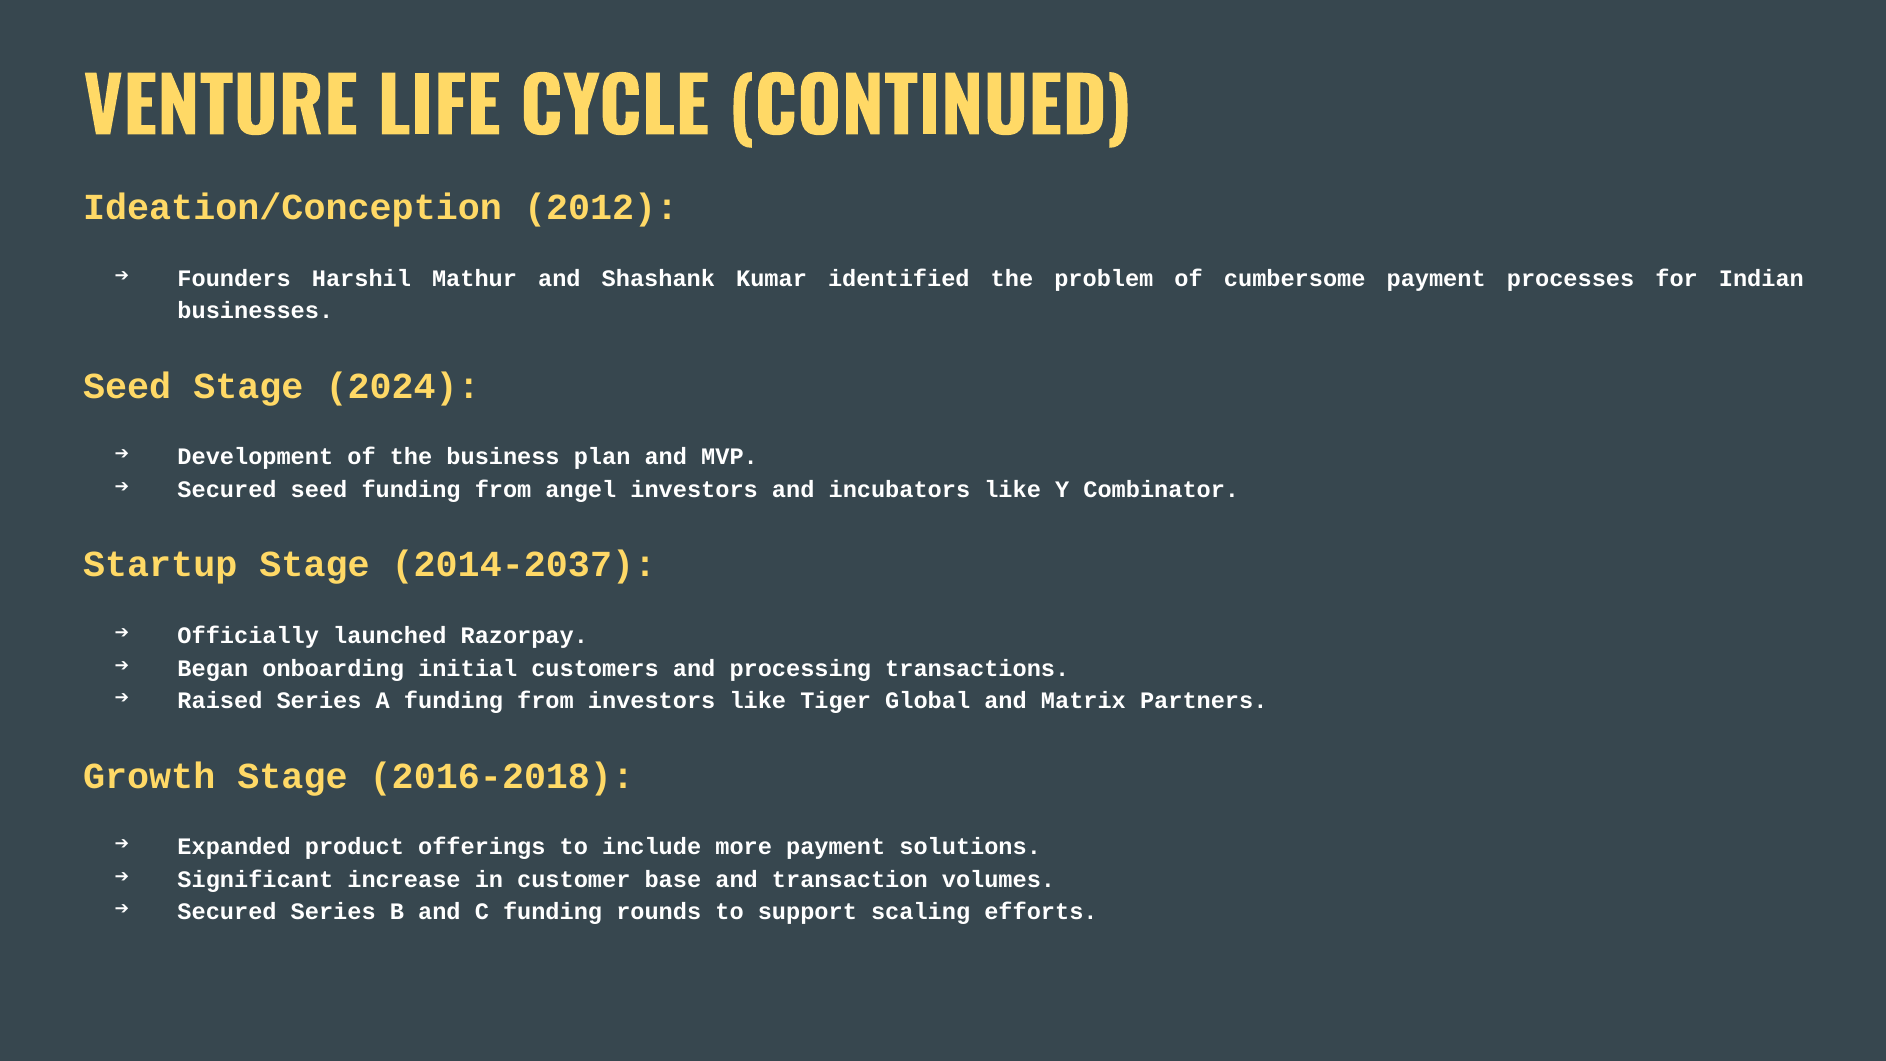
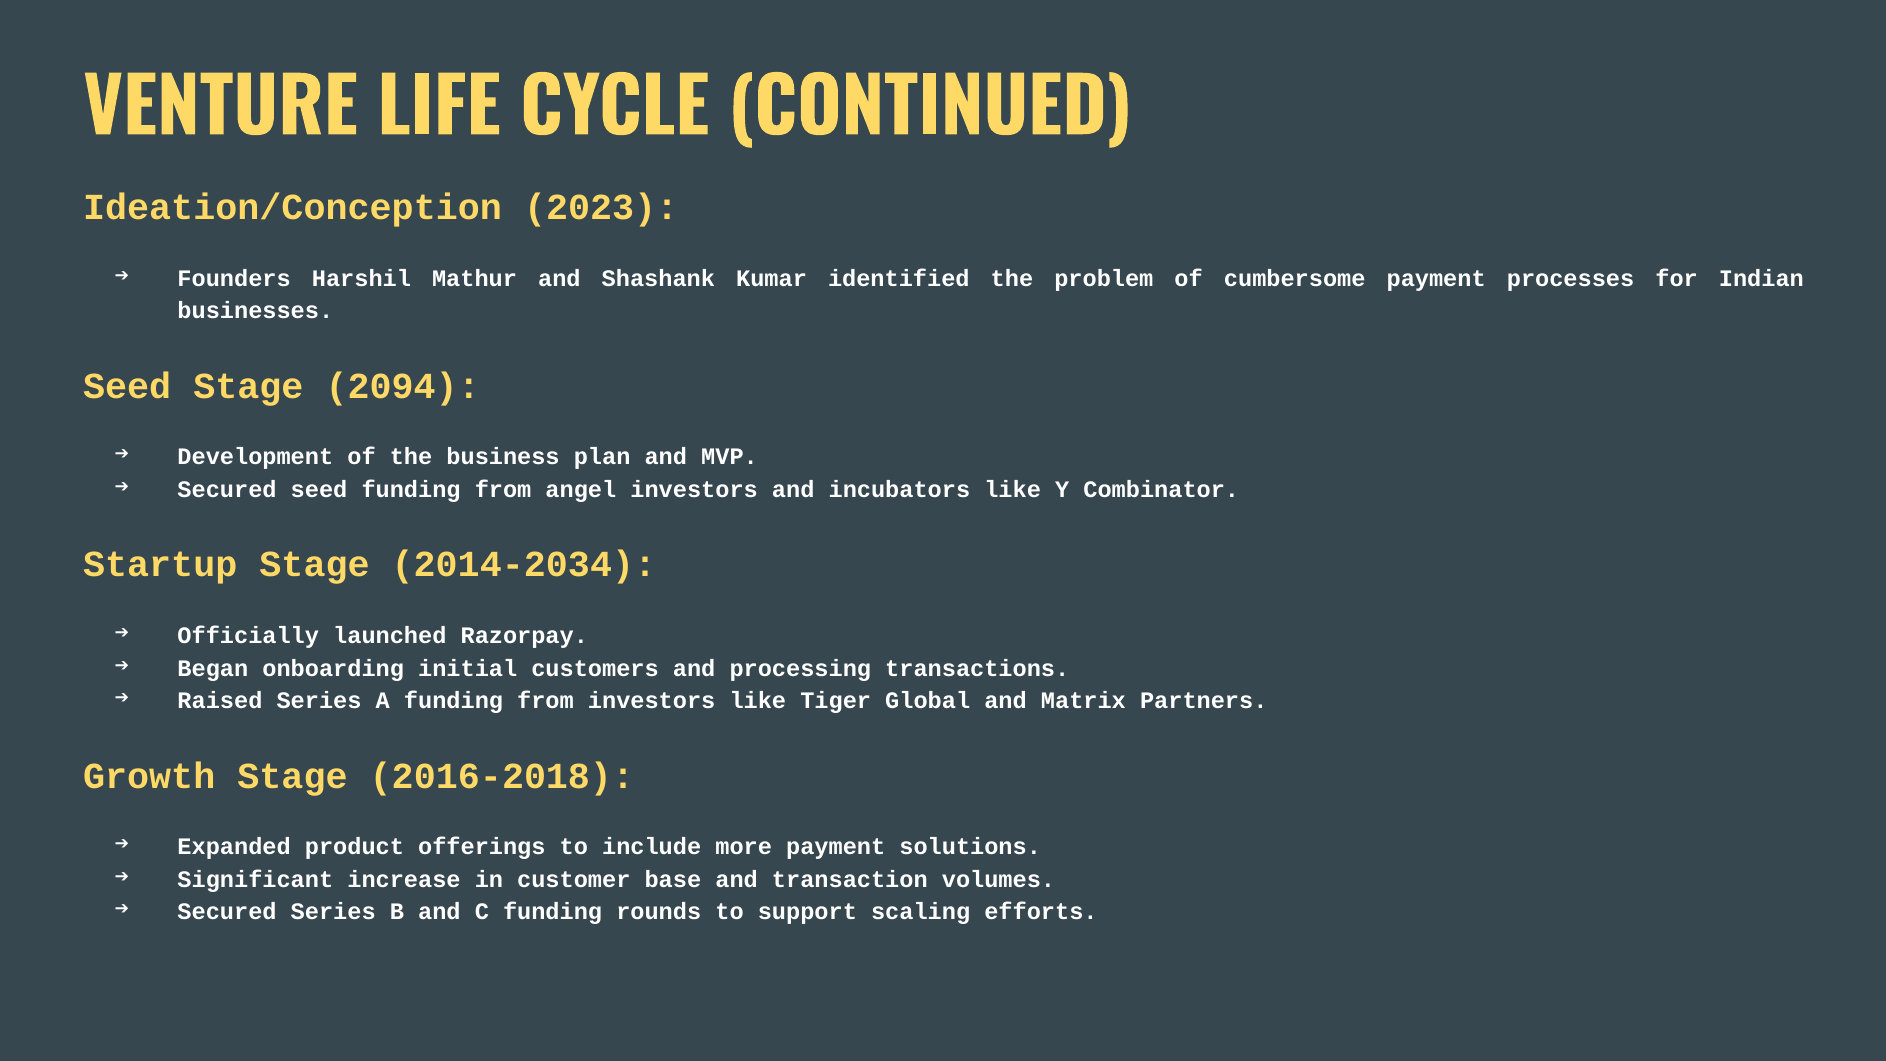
2012: 2012 -> 2023
2024: 2024 -> 2094
2014-2037: 2014-2037 -> 2014-2034
